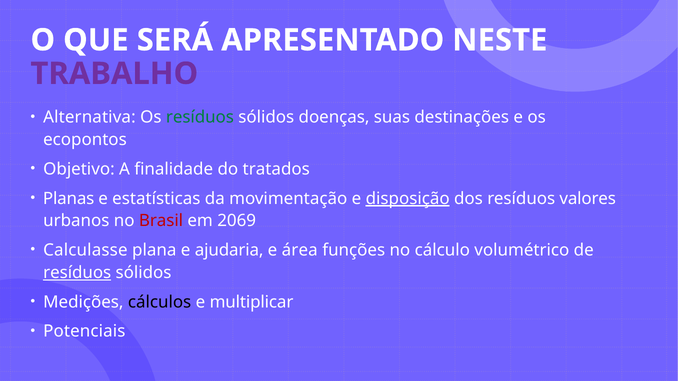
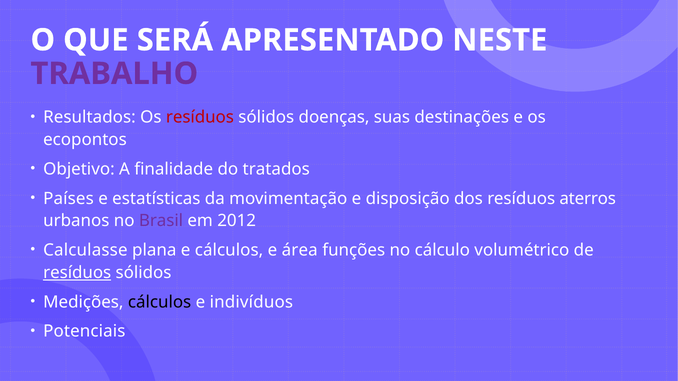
Alternativa: Alternativa -> Resultados
resíduos at (200, 117) colour: green -> red
Planas: Planas -> Países
disposição underline: present -> none
valores: valores -> aterros
Brasil colour: red -> purple
2069: 2069 -> 2012
e ajudaria: ajudaria -> cálculos
multiplicar: multiplicar -> indivíduos
